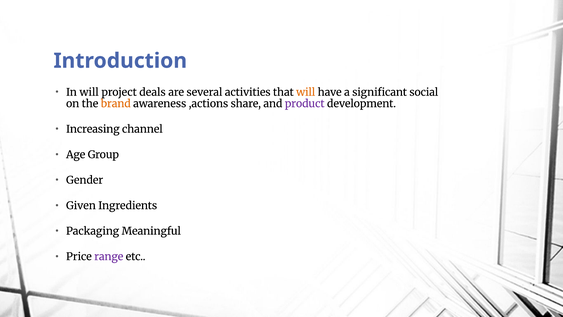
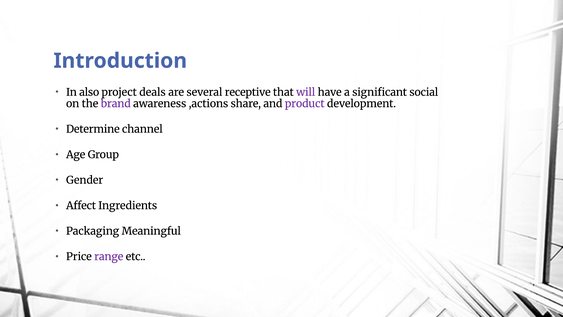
In will: will -> also
activities: activities -> receptive
will at (306, 92) colour: orange -> purple
brand colour: orange -> purple
Increasing: Increasing -> Determine
Given: Given -> Affect
